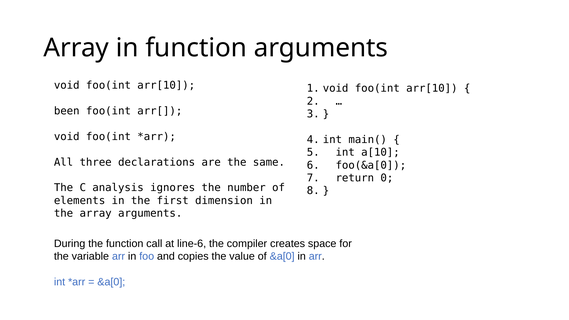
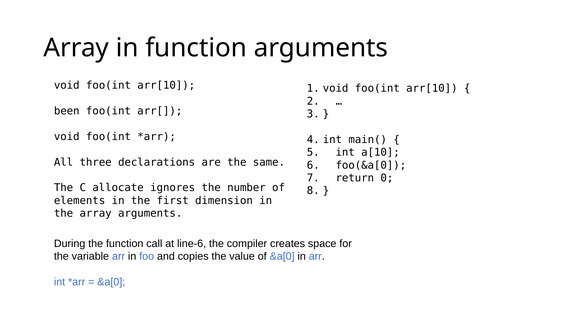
analysis: analysis -> allocate
